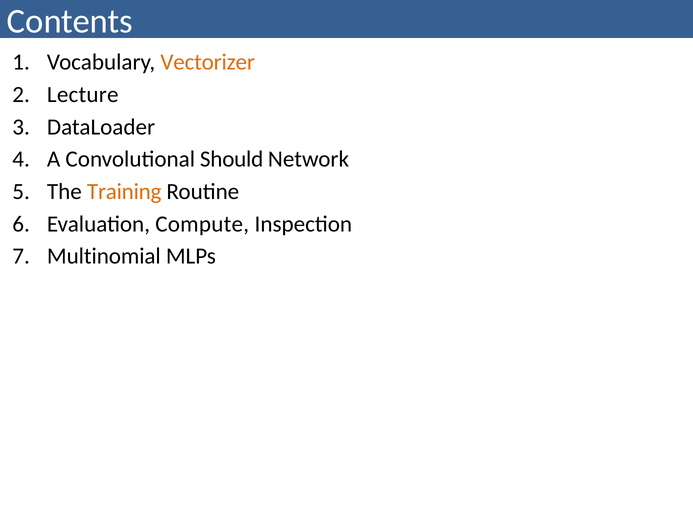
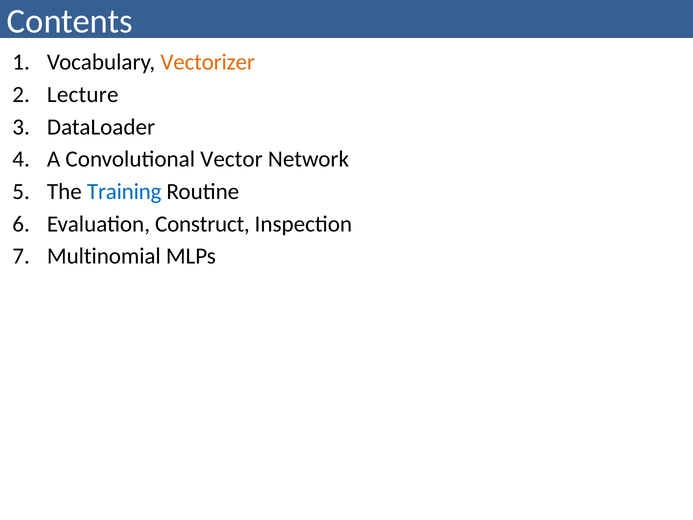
Should: Should -> Vector
Training colour: orange -> blue
Compute: Compute -> Construct
